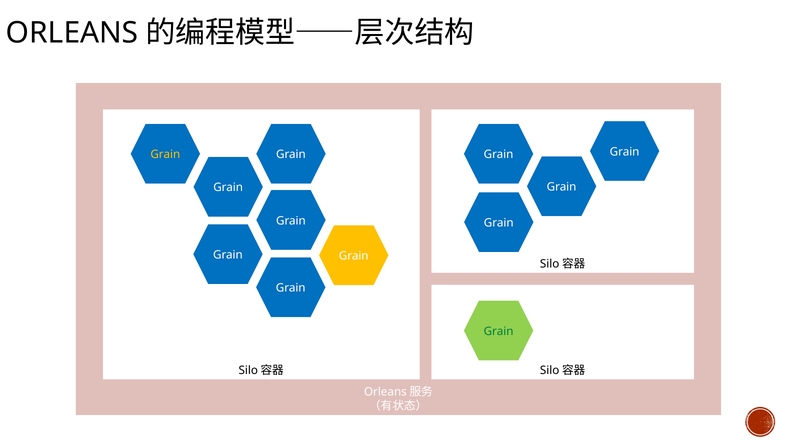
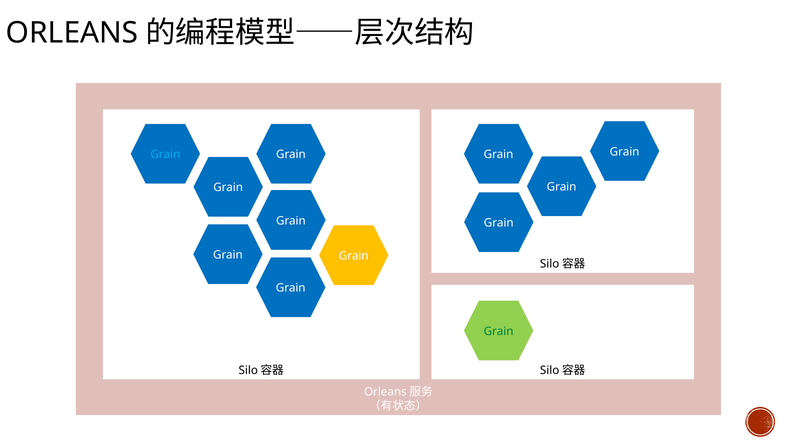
Grain at (165, 155) colour: yellow -> light blue
